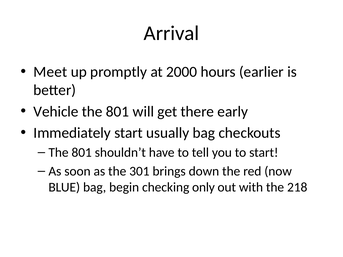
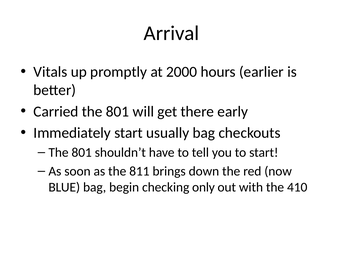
Meet: Meet -> Vitals
Vehicle: Vehicle -> Carried
301: 301 -> 811
218: 218 -> 410
